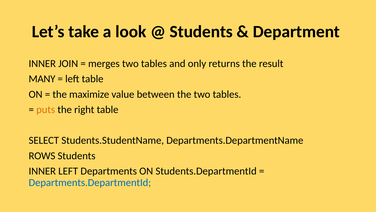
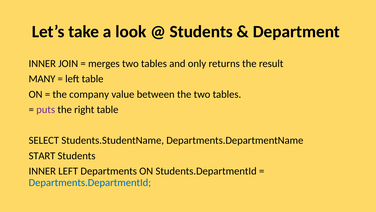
maximize: maximize -> company
puts colour: orange -> purple
ROWS: ROWS -> START
